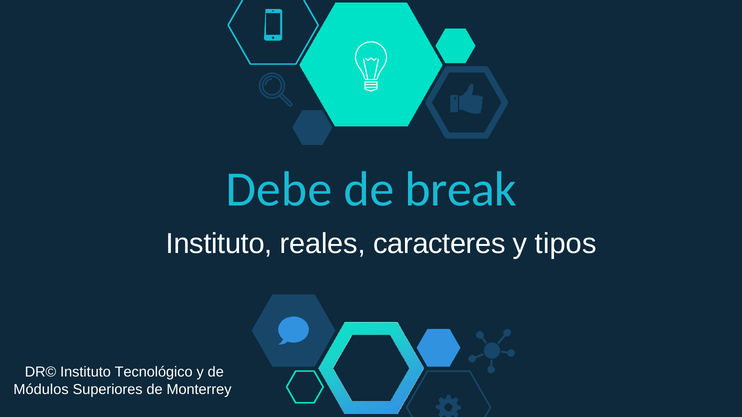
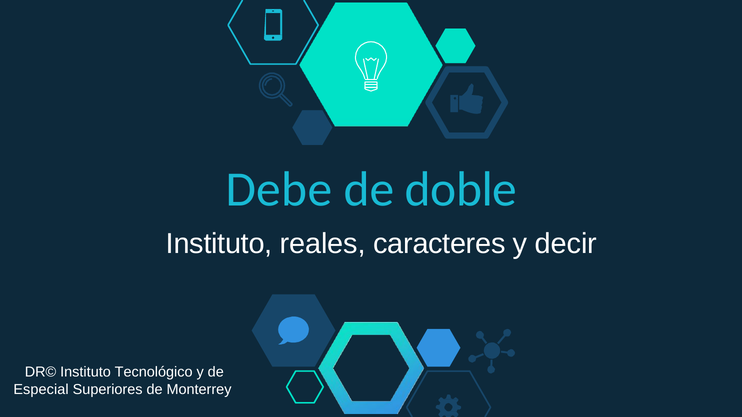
break: break -> doble
tipos: tipos -> decir
Módulos: Módulos -> Especial
